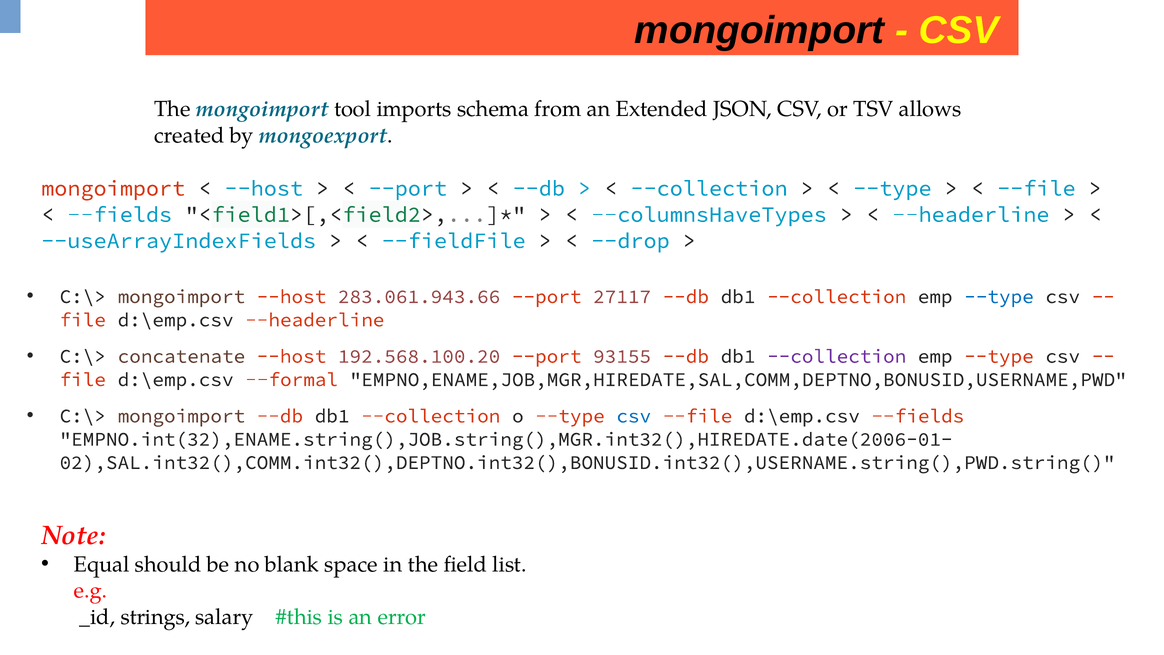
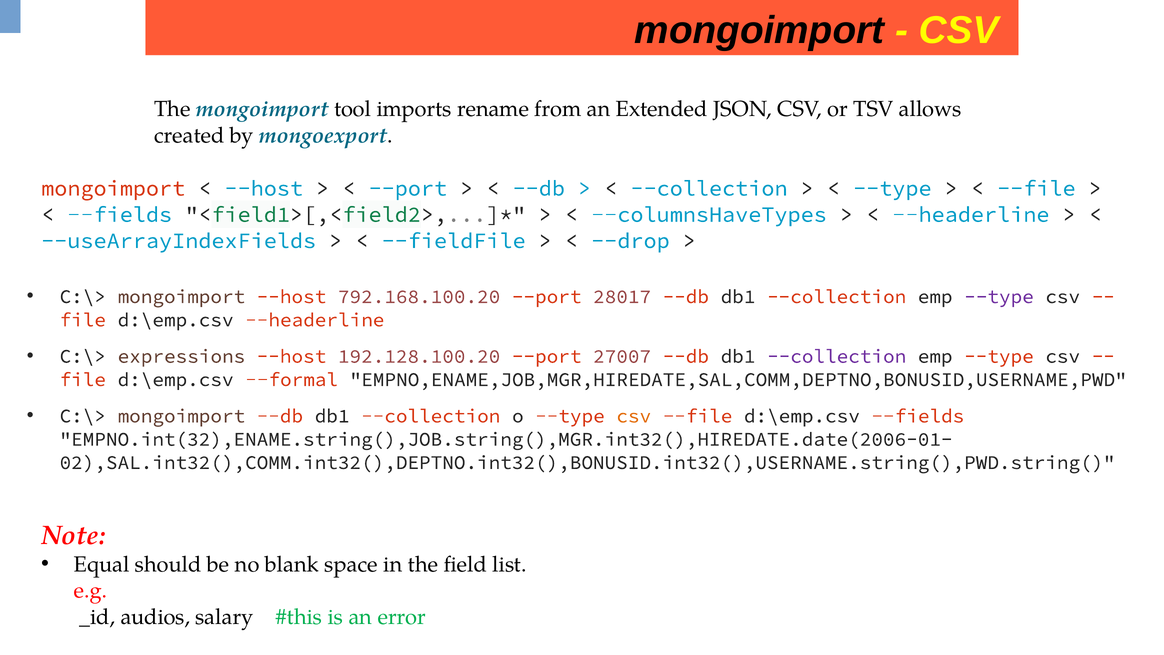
schema: schema -> rename
283.061.943.66: 283.061.943.66 -> 792.168.100.20
27117: 27117 -> 28017
--type at (999, 297) colour: blue -> purple
concatenate: concatenate -> expressions
192.568.100.20: 192.568.100.20 -> 192.128.100.20
93155: 93155 -> 27007
csv at (634, 416) colour: blue -> orange
strings: strings -> audios
